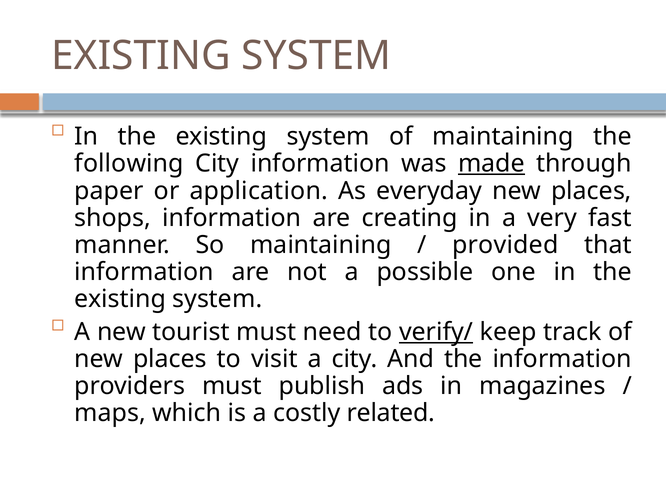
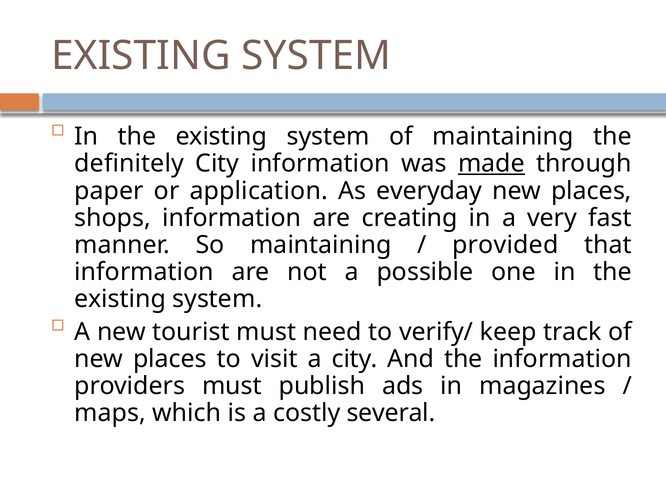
following: following -> definitely
verify/ underline: present -> none
related: related -> several
